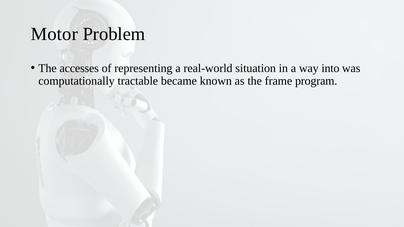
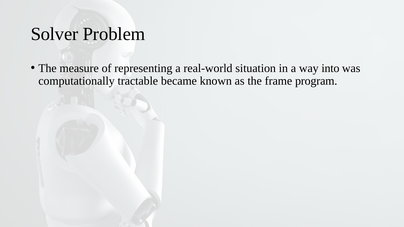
Motor: Motor -> Solver
accesses: accesses -> measure
